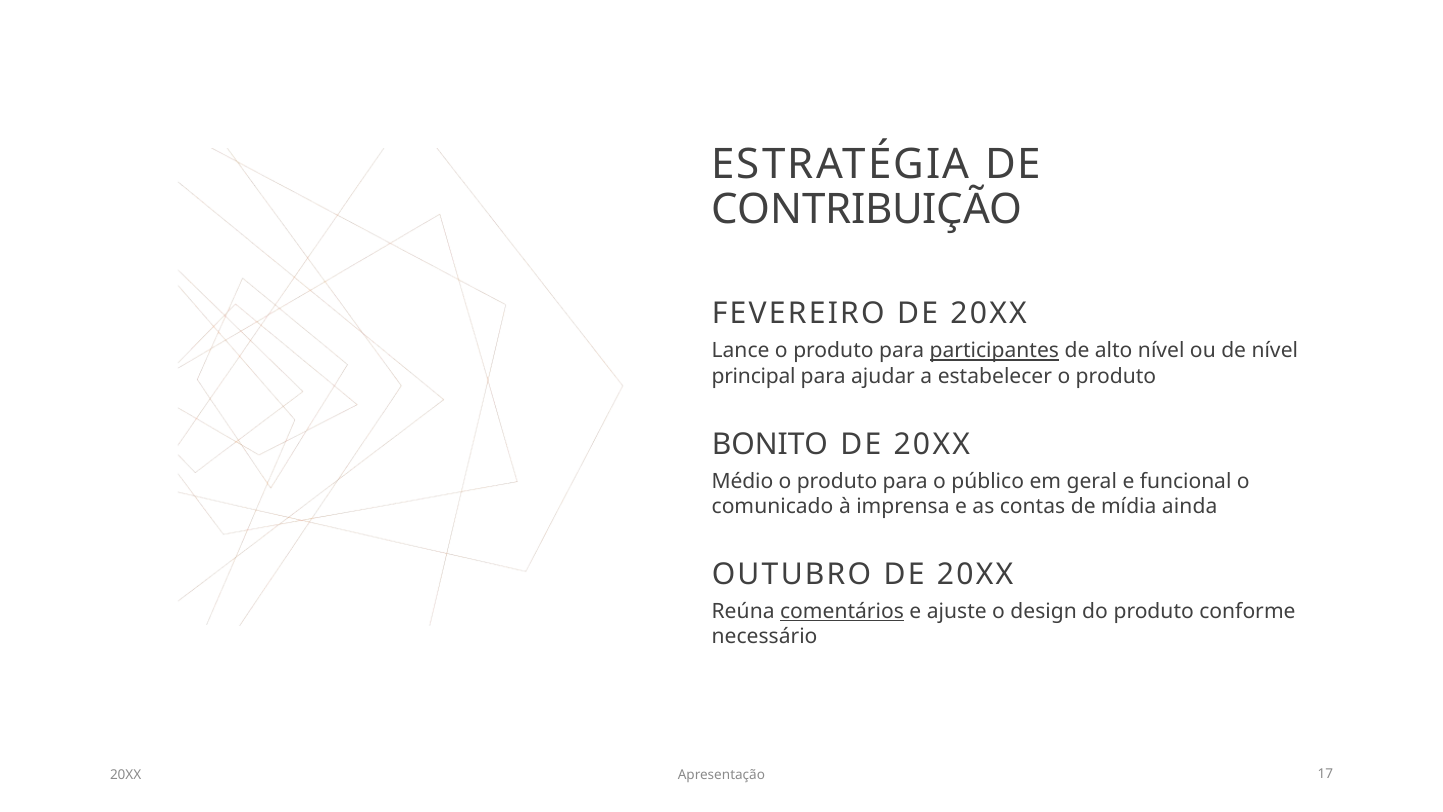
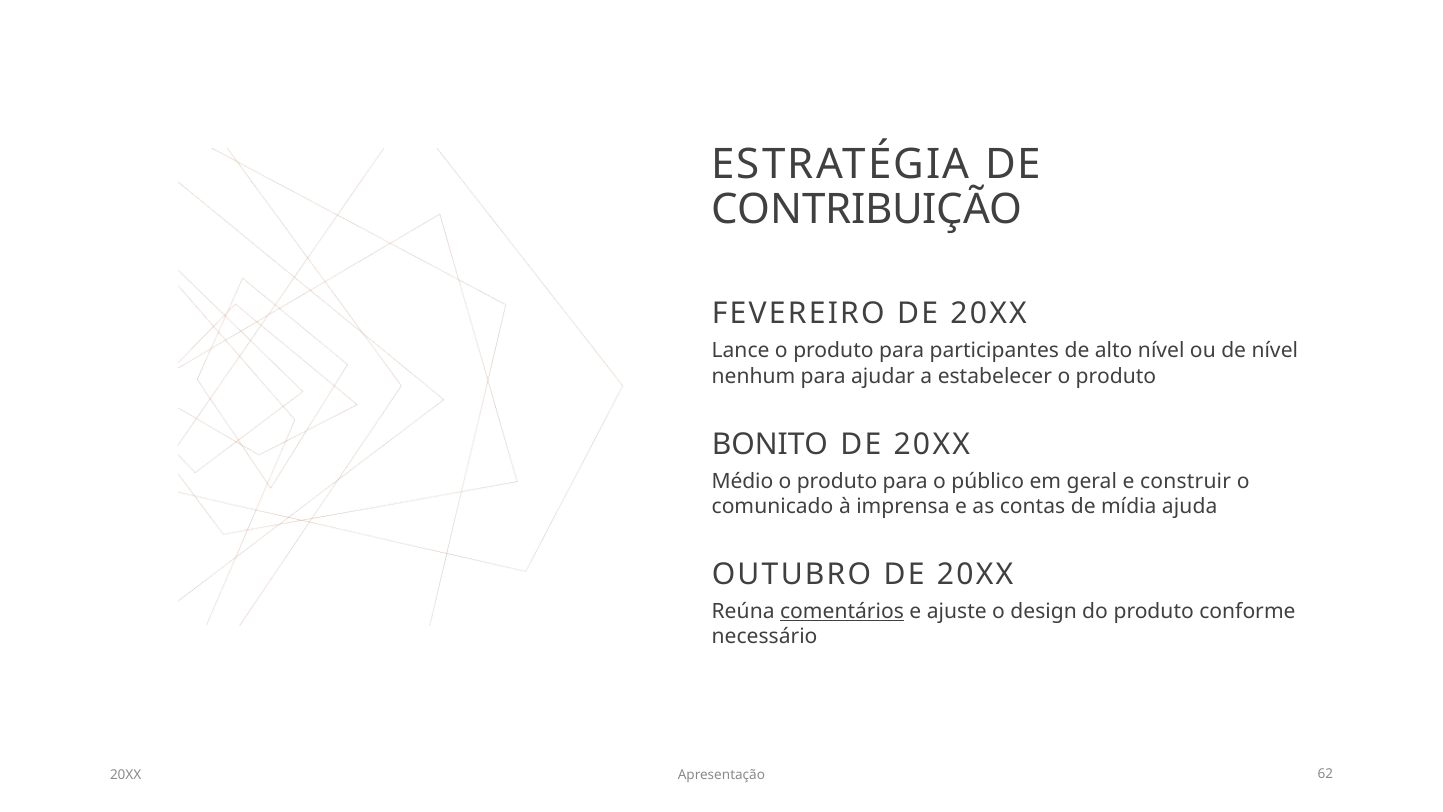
participantes underline: present -> none
principal: principal -> nenhum
funcional: funcional -> construir
ainda: ainda -> ajuda
17: 17 -> 62
